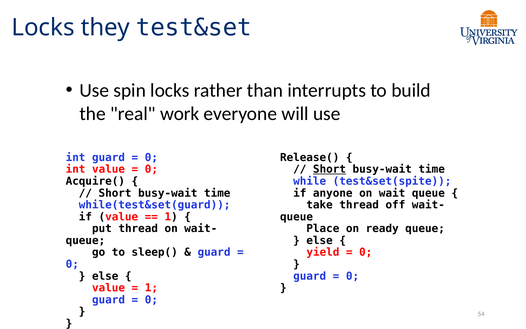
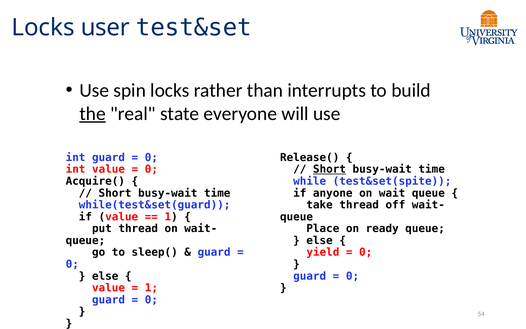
they: they -> user
the underline: none -> present
work: work -> state
